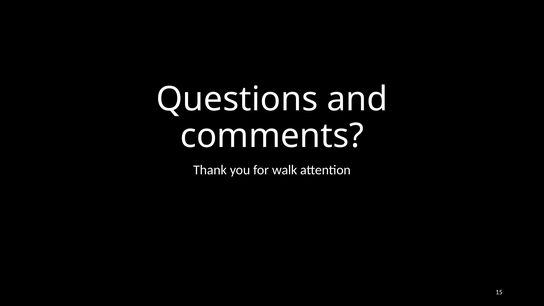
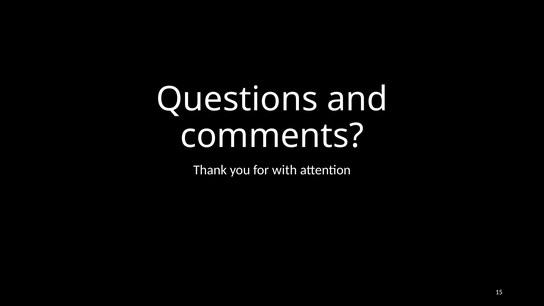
walk: walk -> with
